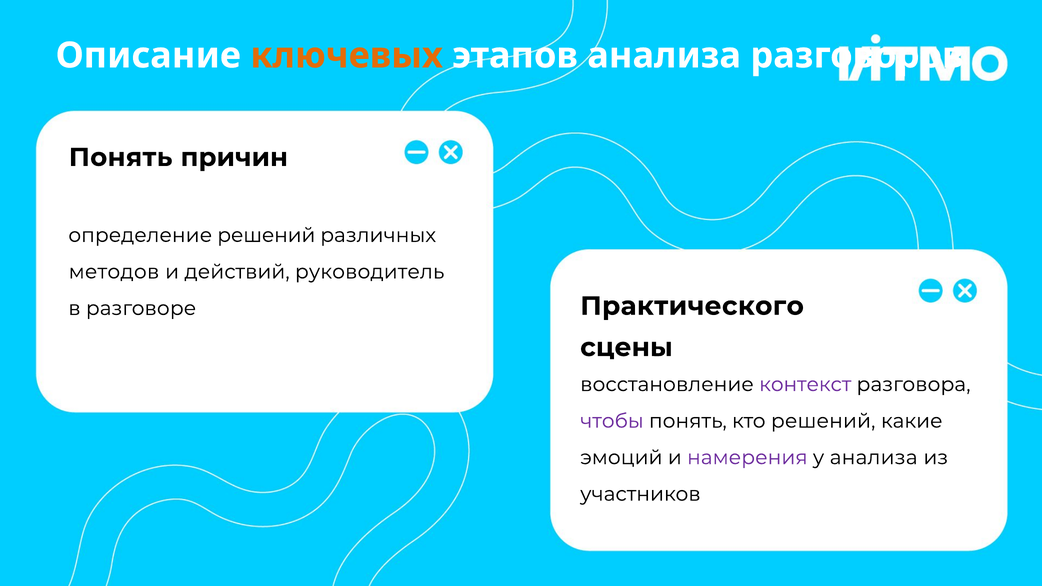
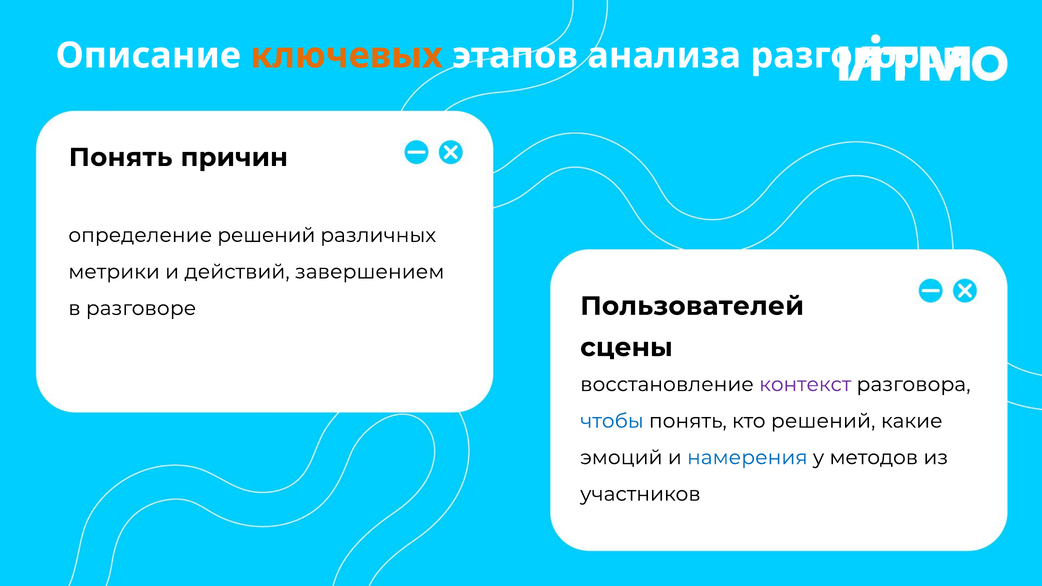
методов: методов -> метрики
руководитель: руководитель -> завершением
Практического: Практического -> Пользователей
чтобы colour: purple -> blue
намерения colour: purple -> blue
у анализа: анализа -> методов
